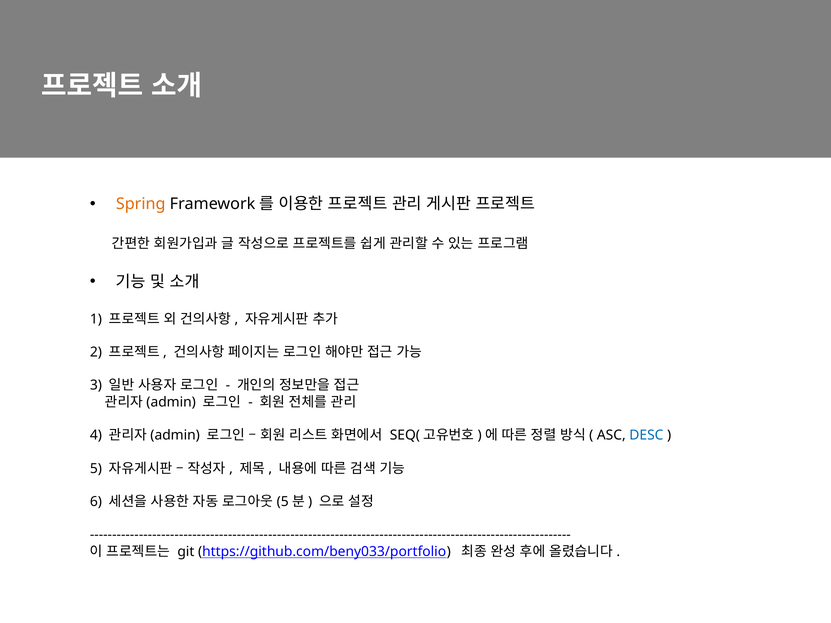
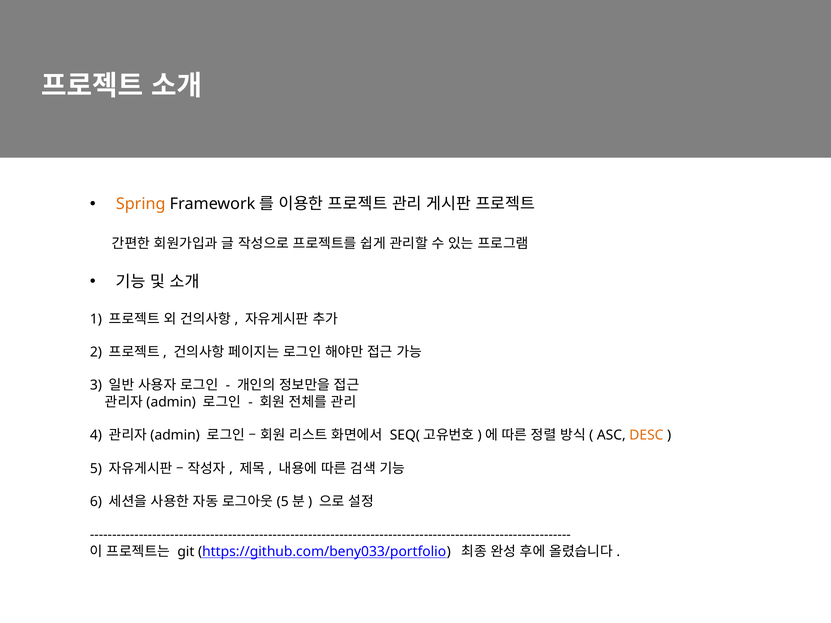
DESC colour: blue -> orange
